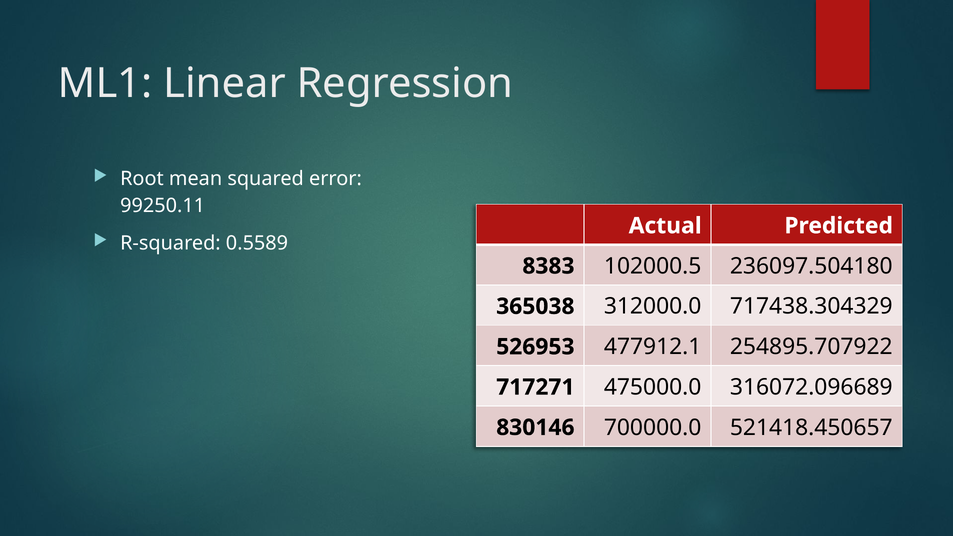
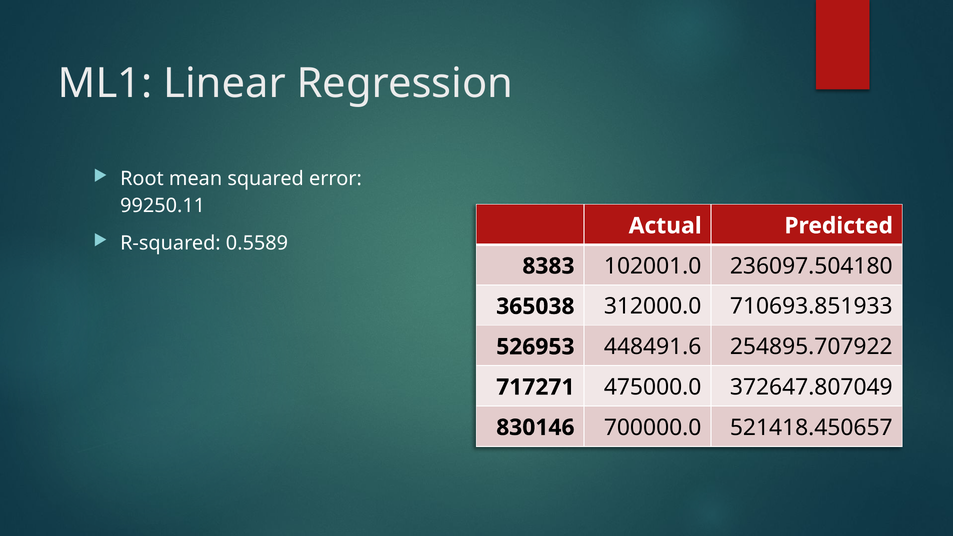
102000.5: 102000.5 -> 102001.0
717438.304329: 717438.304329 -> 710693.851933
477912.1: 477912.1 -> 448491.6
316072.096689: 316072.096689 -> 372647.807049
